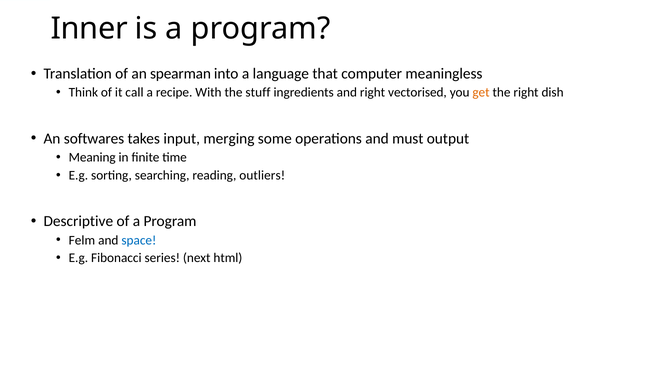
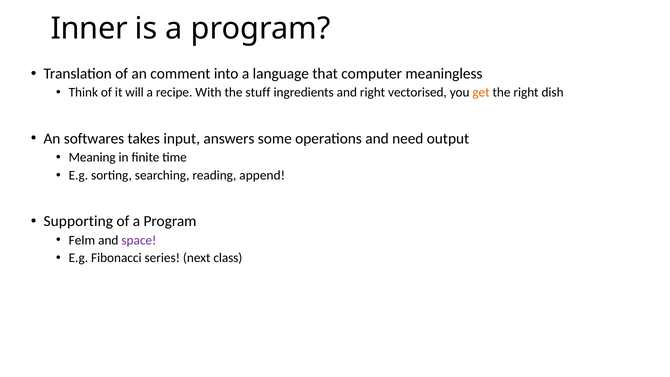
spearman: spearman -> comment
call: call -> will
merging: merging -> answers
must: must -> need
outliers: outliers -> append
Descriptive: Descriptive -> Supporting
space colour: blue -> purple
html: html -> class
